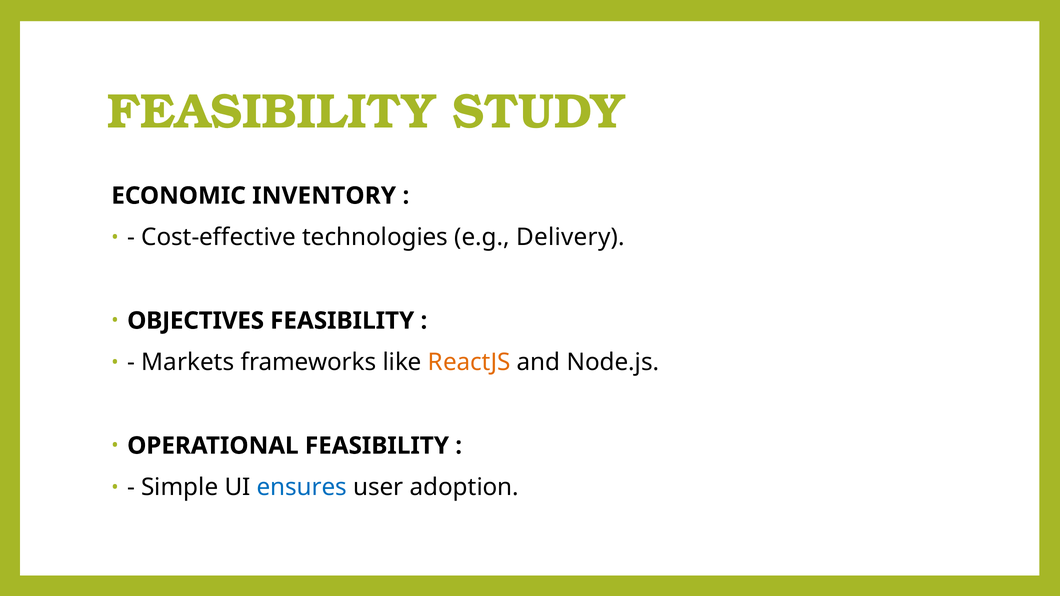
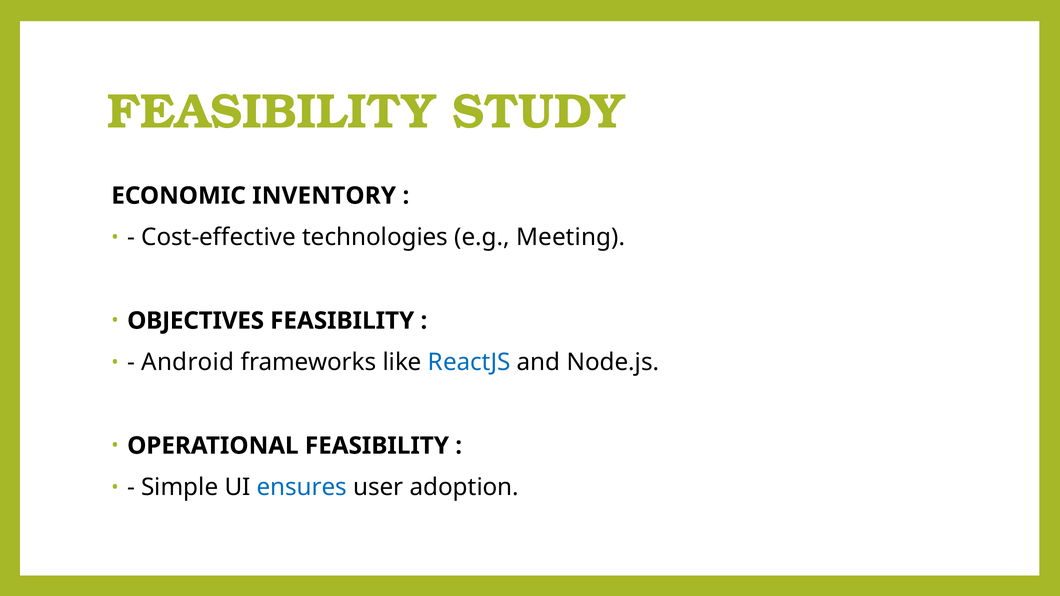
Delivery: Delivery -> Meeting
Markets: Markets -> Android
ReactJS colour: orange -> blue
